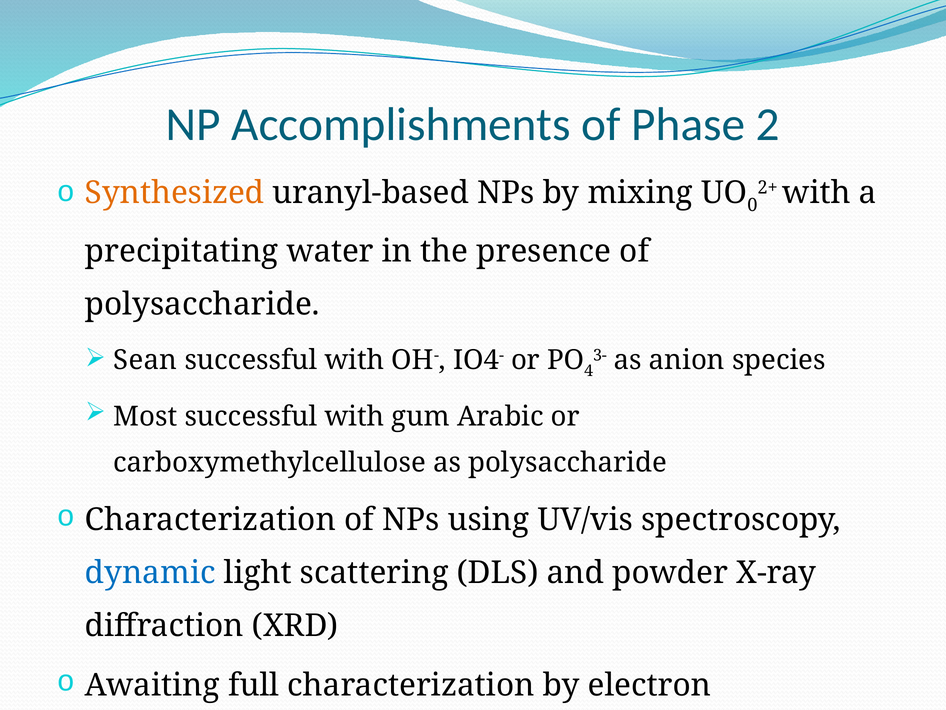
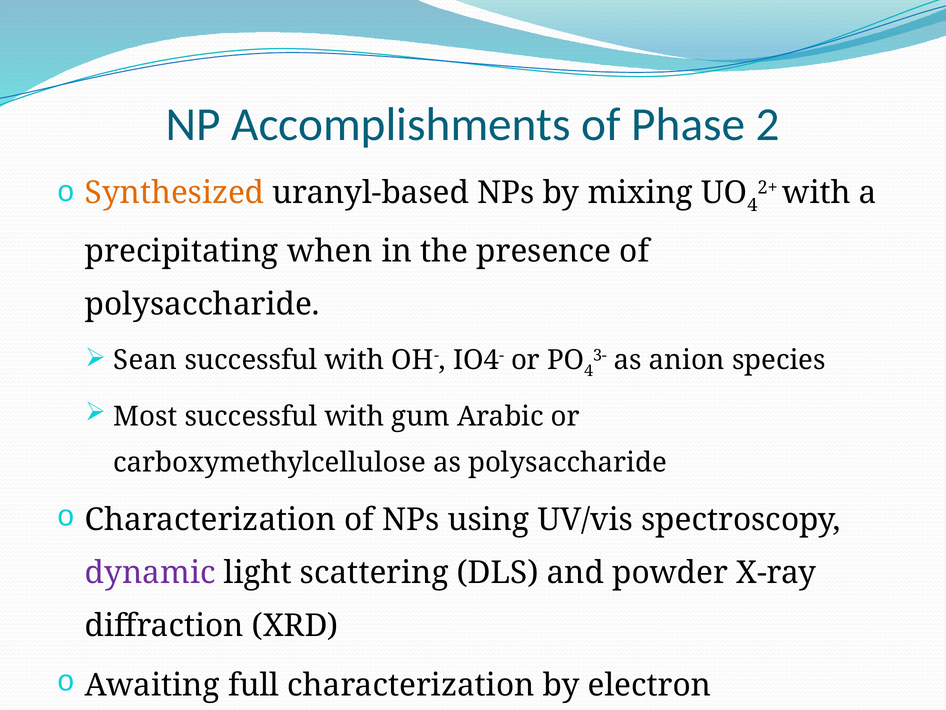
0 at (752, 205): 0 -> 4
water: water -> when
dynamic colour: blue -> purple
